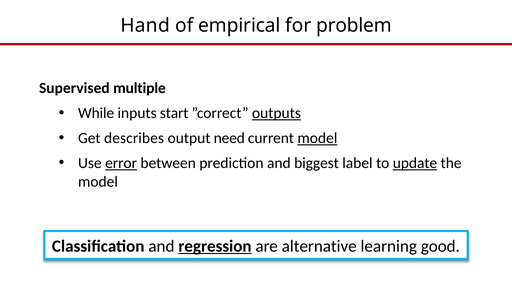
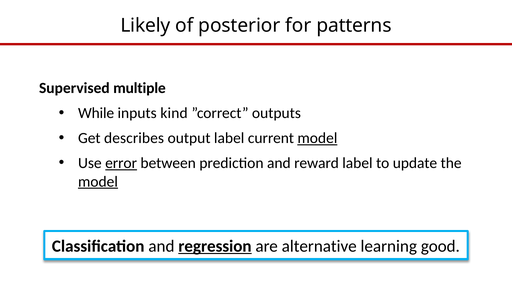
Hand: Hand -> Likely
empirical: empirical -> posterior
problem: problem -> patterns
start: start -> kind
outputs underline: present -> none
output need: need -> label
biggest: biggest -> reward
update underline: present -> none
model at (98, 182) underline: none -> present
